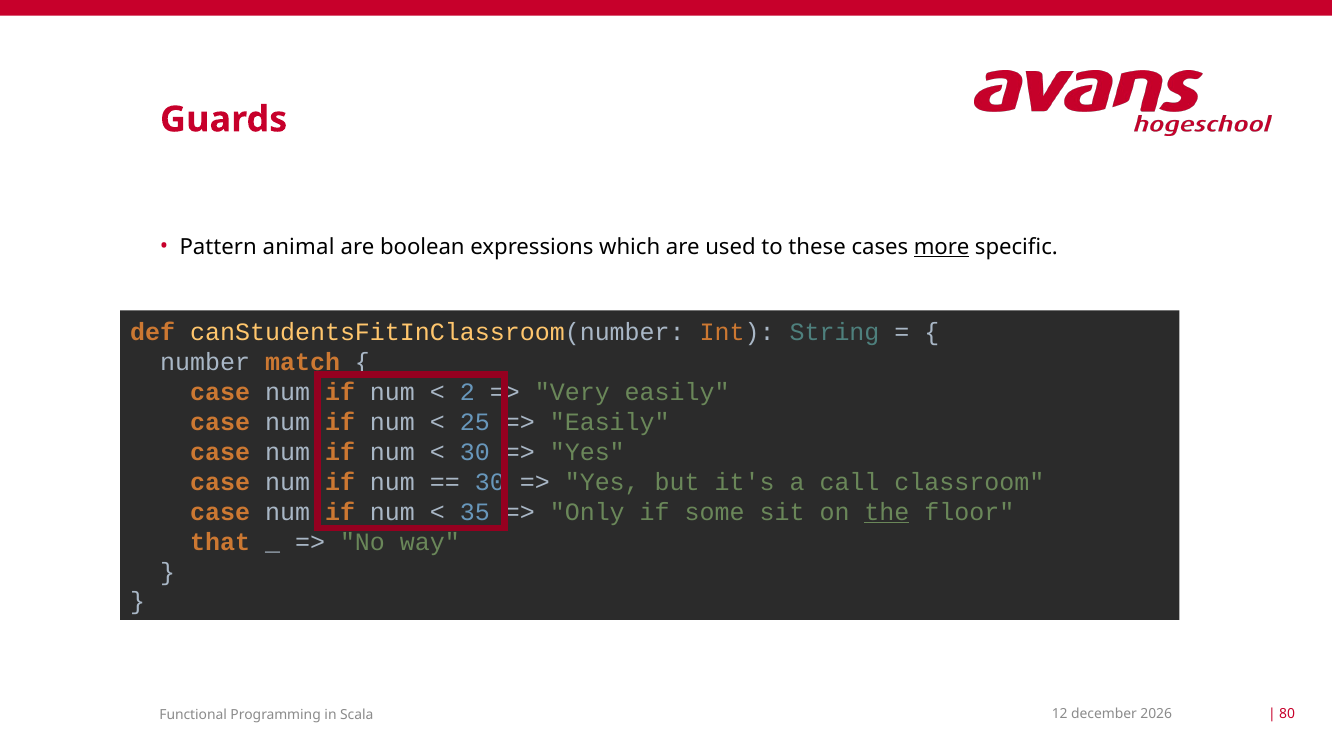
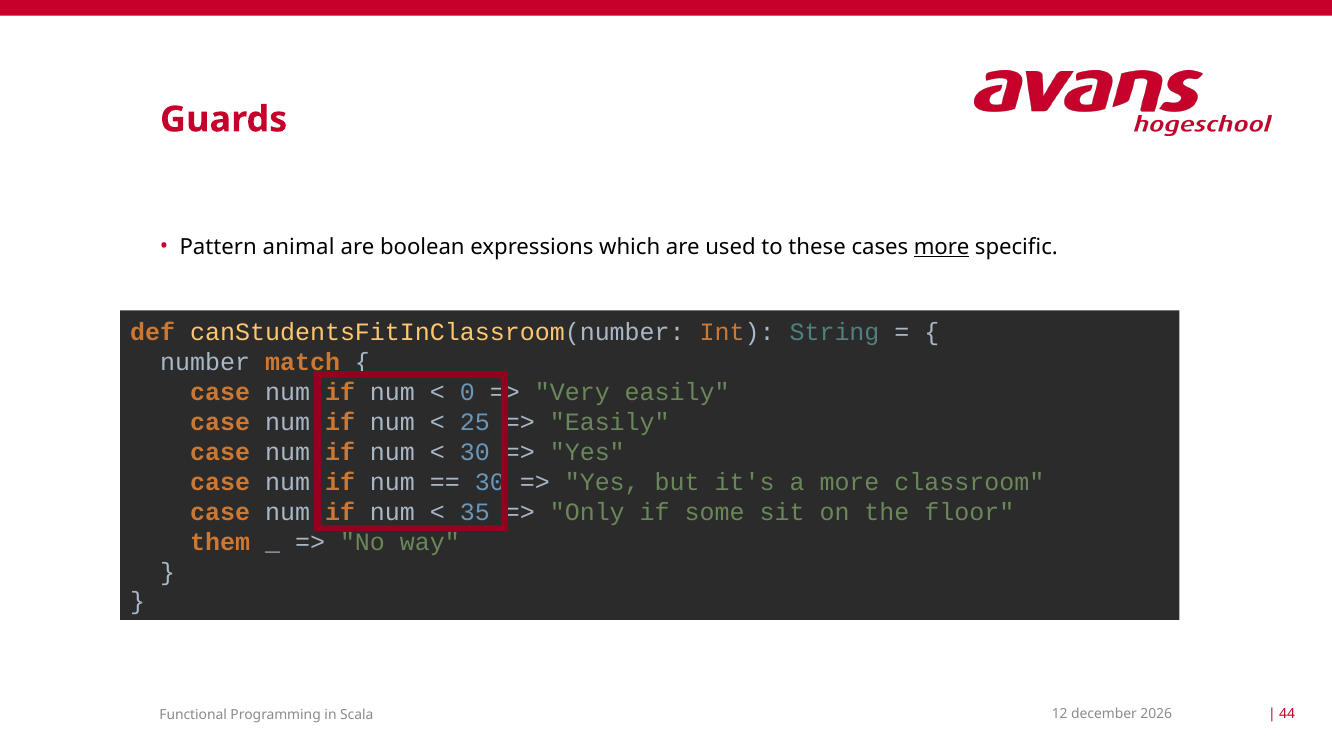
2: 2 -> 0
a call: call -> more
the underline: present -> none
that: that -> them
80: 80 -> 44
